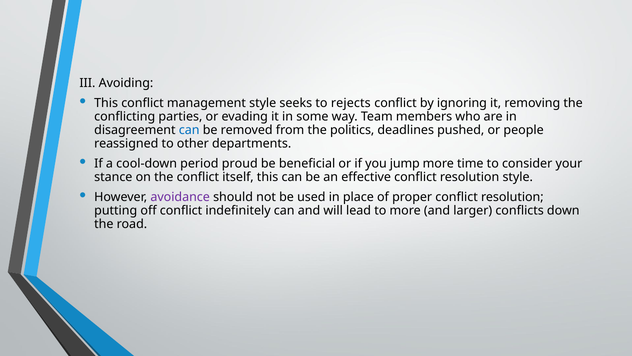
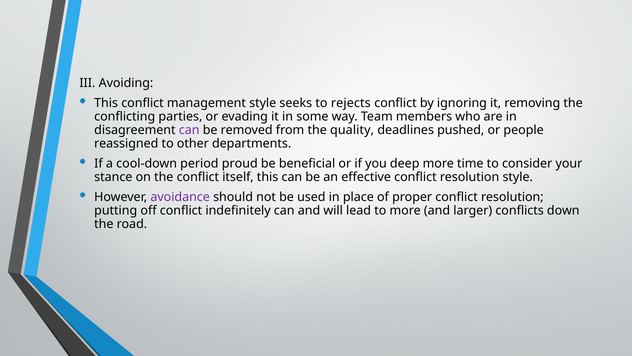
can at (189, 130) colour: blue -> purple
politics: politics -> quality
jump: jump -> deep
